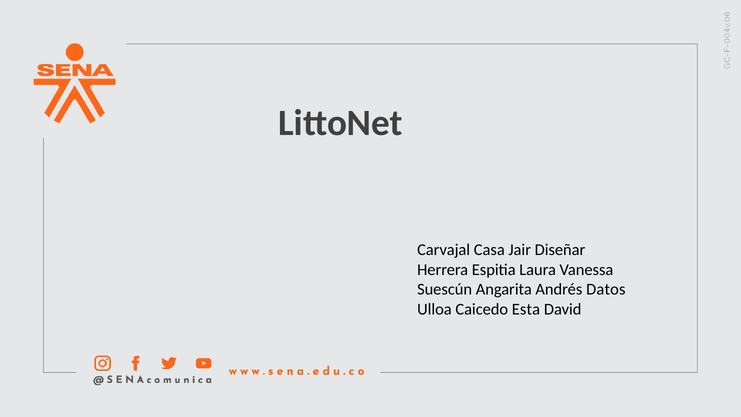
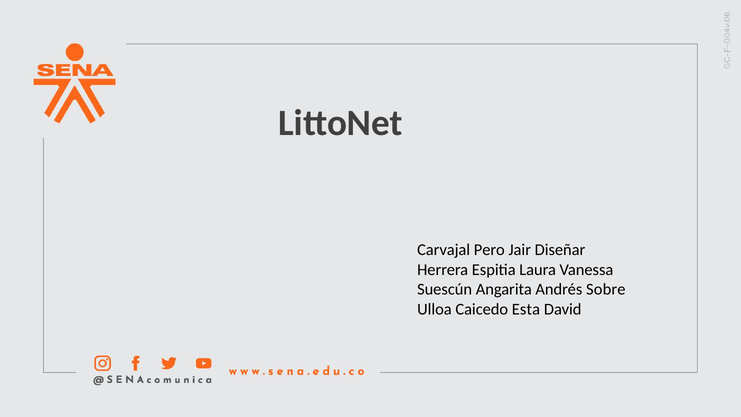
Casa: Casa -> Pero
Datos: Datos -> Sobre
